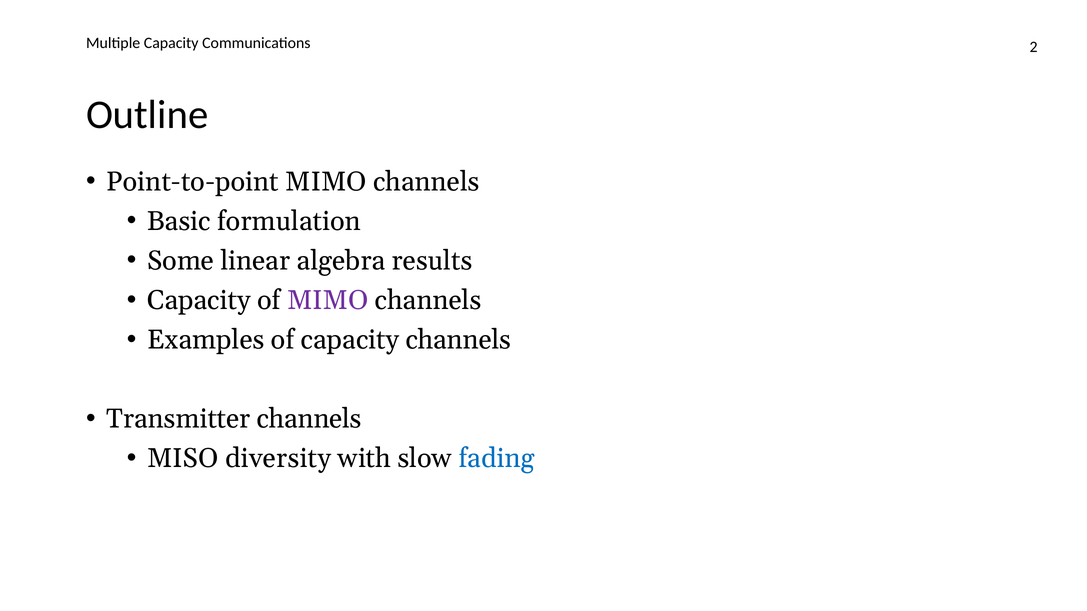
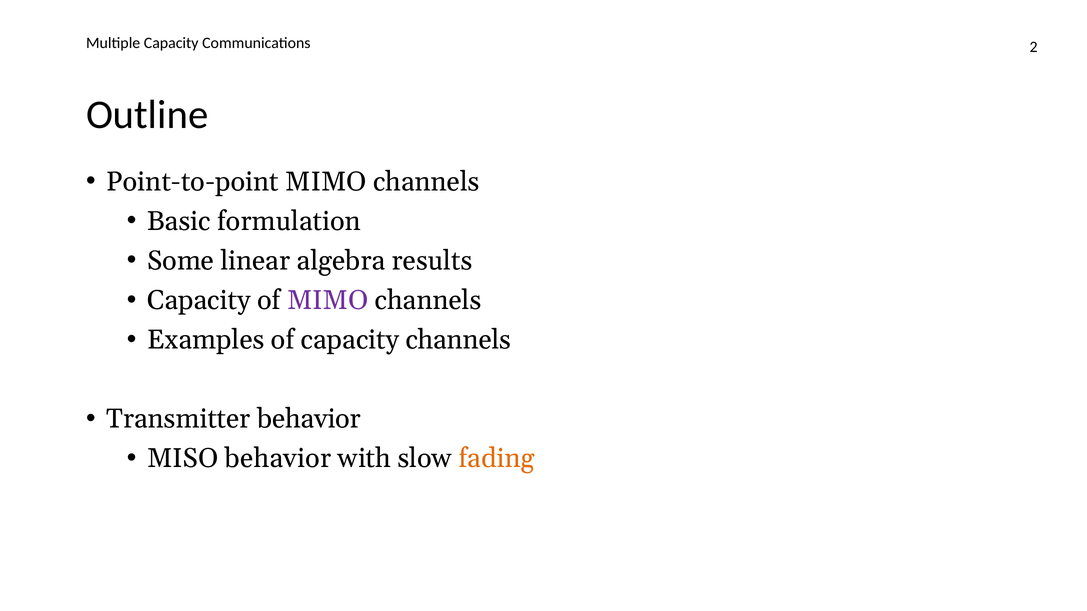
Transmitter channels: channels -> behavior
MISO diversity: diversity -> behavior
fading colour: blue -> orange
